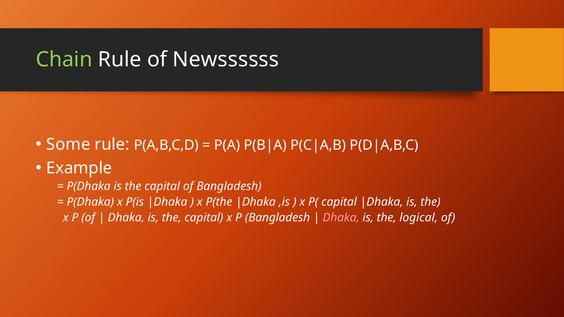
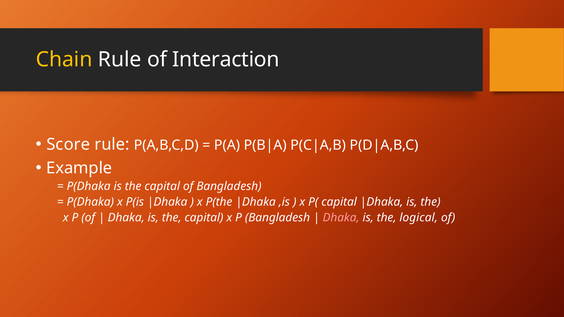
Chain colour: light green -> yellow
Newssssss: Newssssss -> Interaction
Some: Some -> Score
